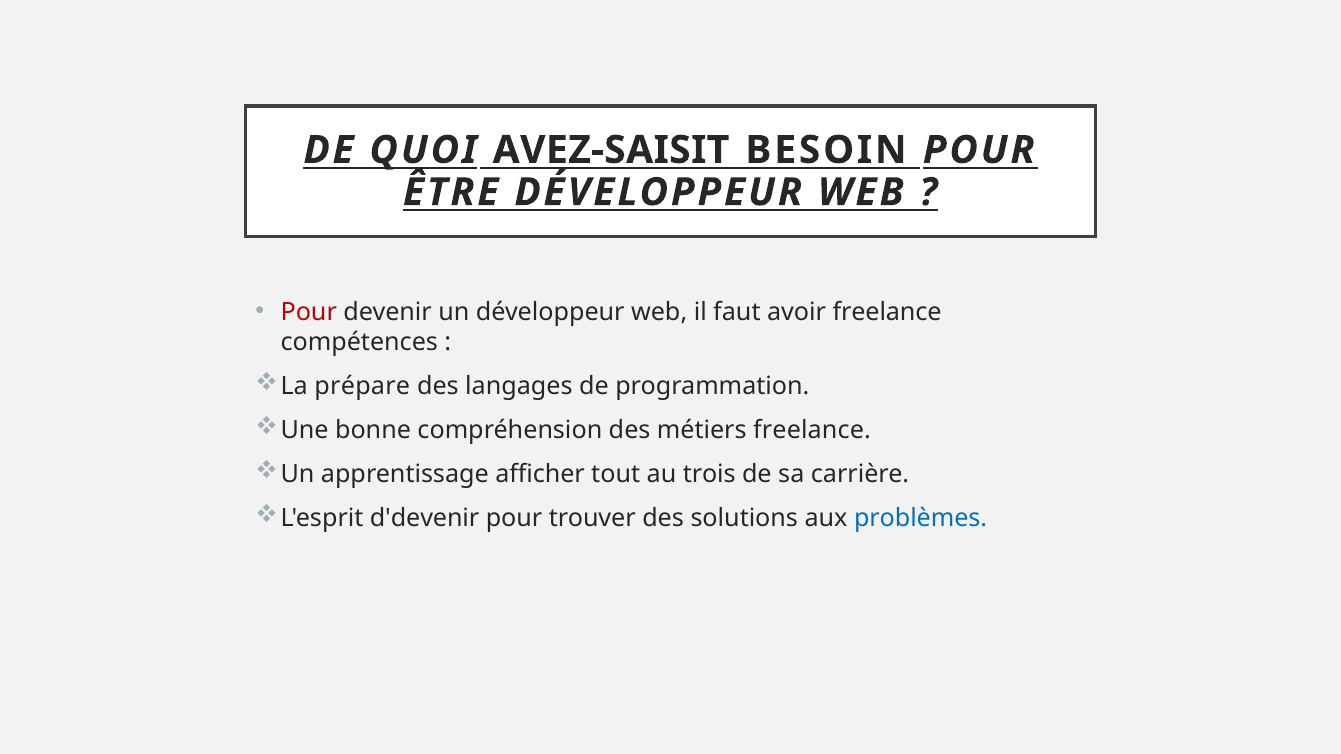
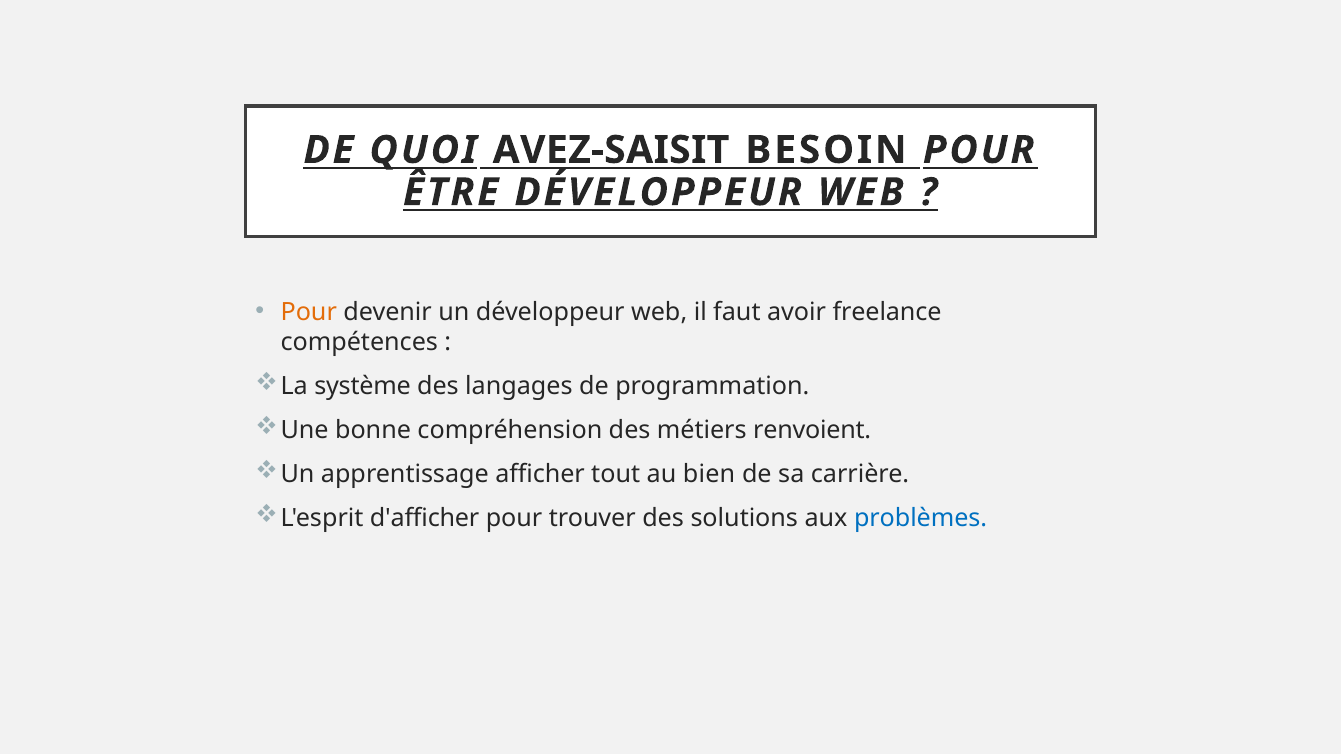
Pour at (309, 312) colour: red -> orange
prépare: prépare -> système
métiers freelance: freelance -> renvoient
trois: trois -> bien
d'devenir: d'devenir -> d'afficher
